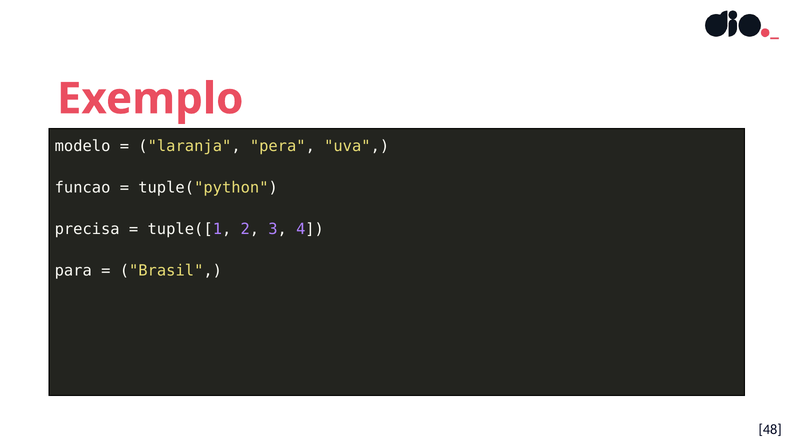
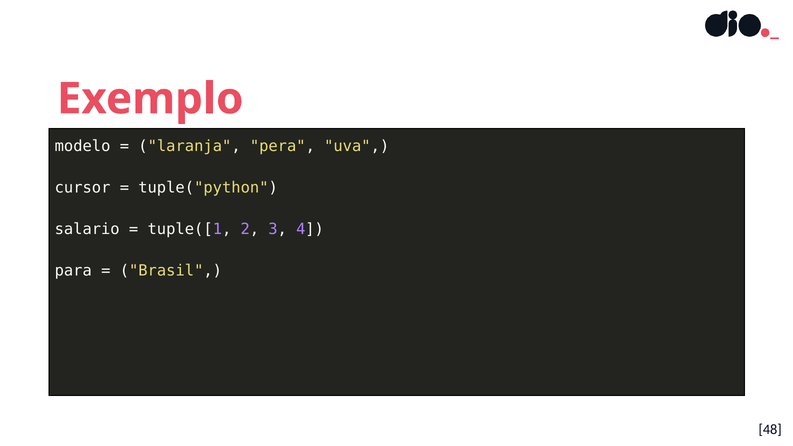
funcao: funcao -> cursor
precisa: precisa -> salario
